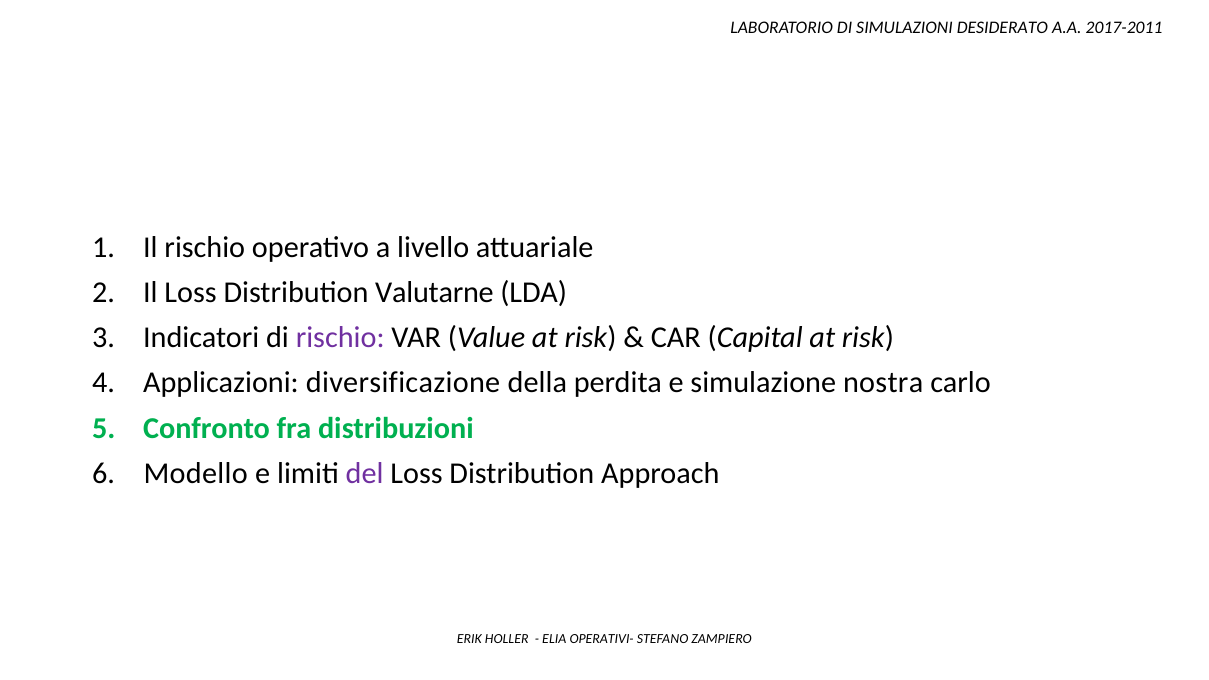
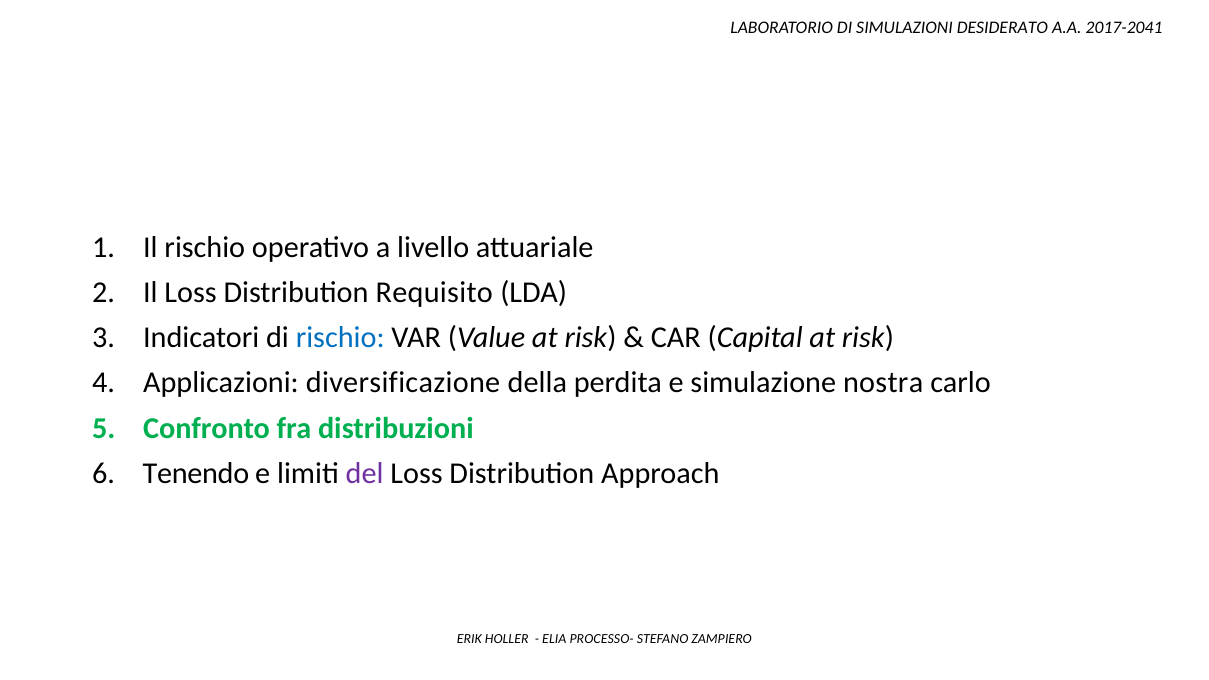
2017-2011: 2017-2011 -> 2017-2041
Valutarne: Valutarne -> Requisito
rischio at (340, 338) colour: purple -> blue
Modello: Modello -> Tenendo
OPERATIVI-: OPERATIVI- -> PROCESSO-
